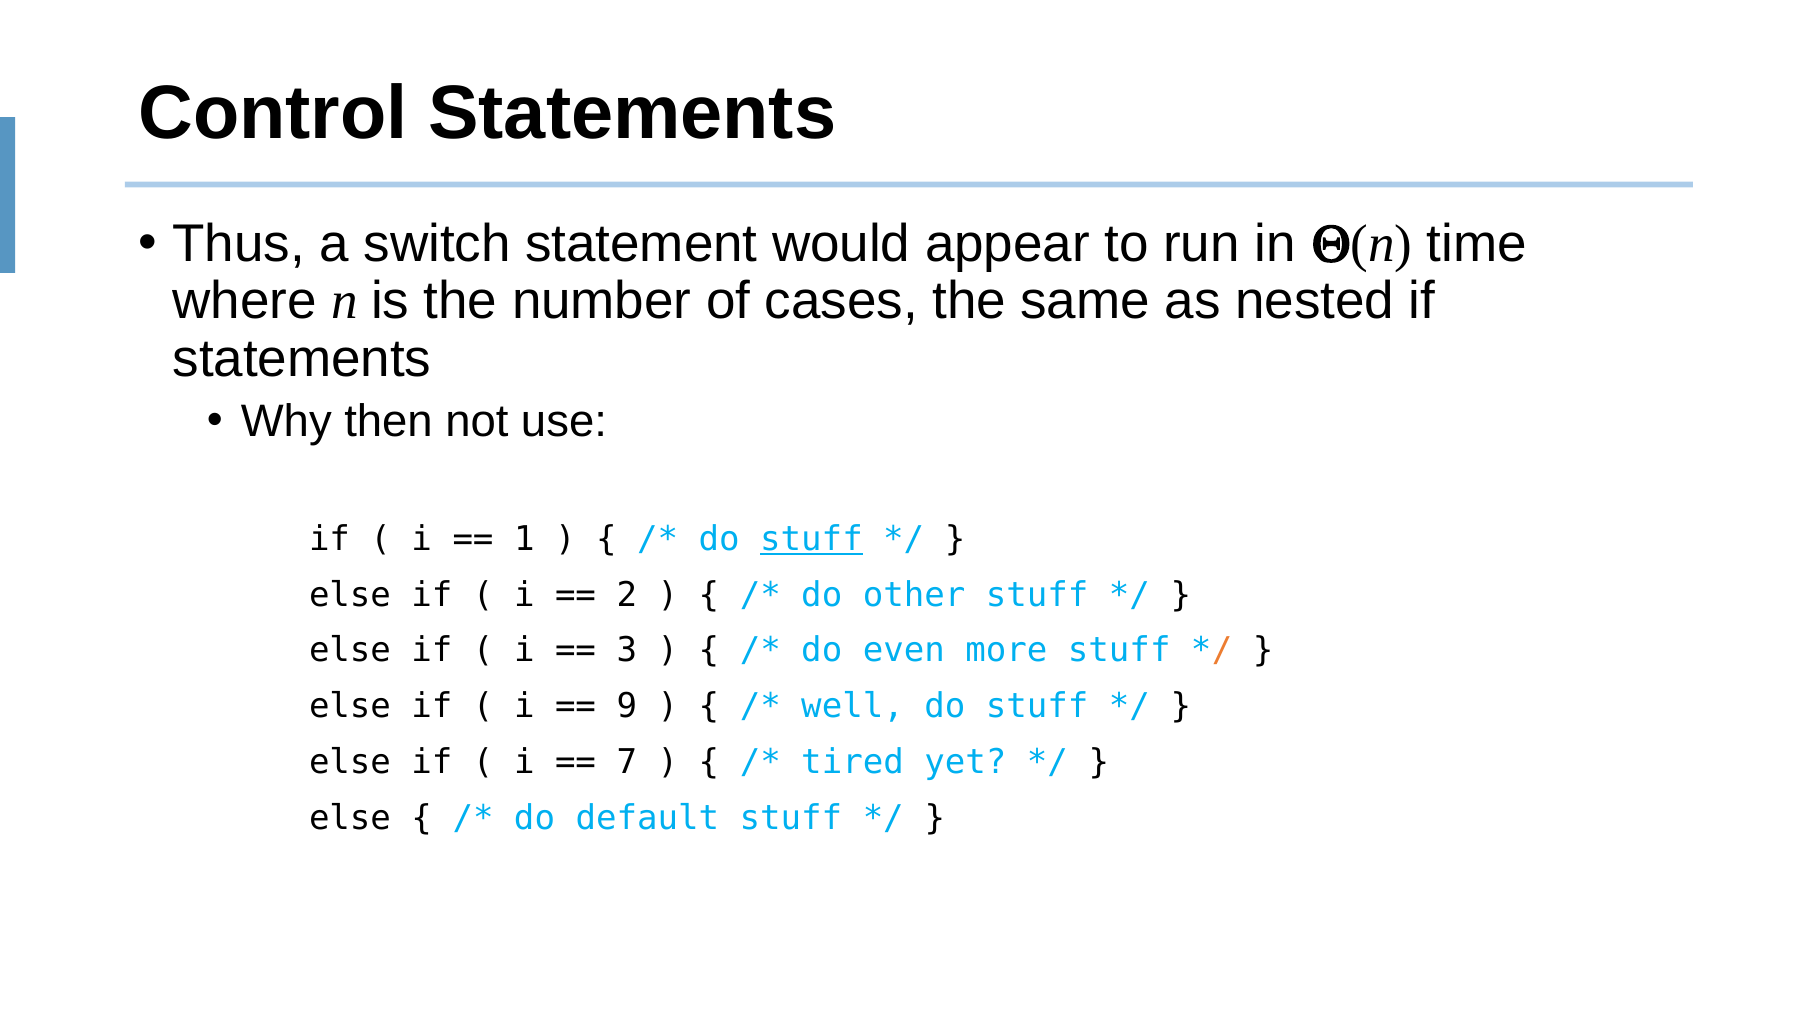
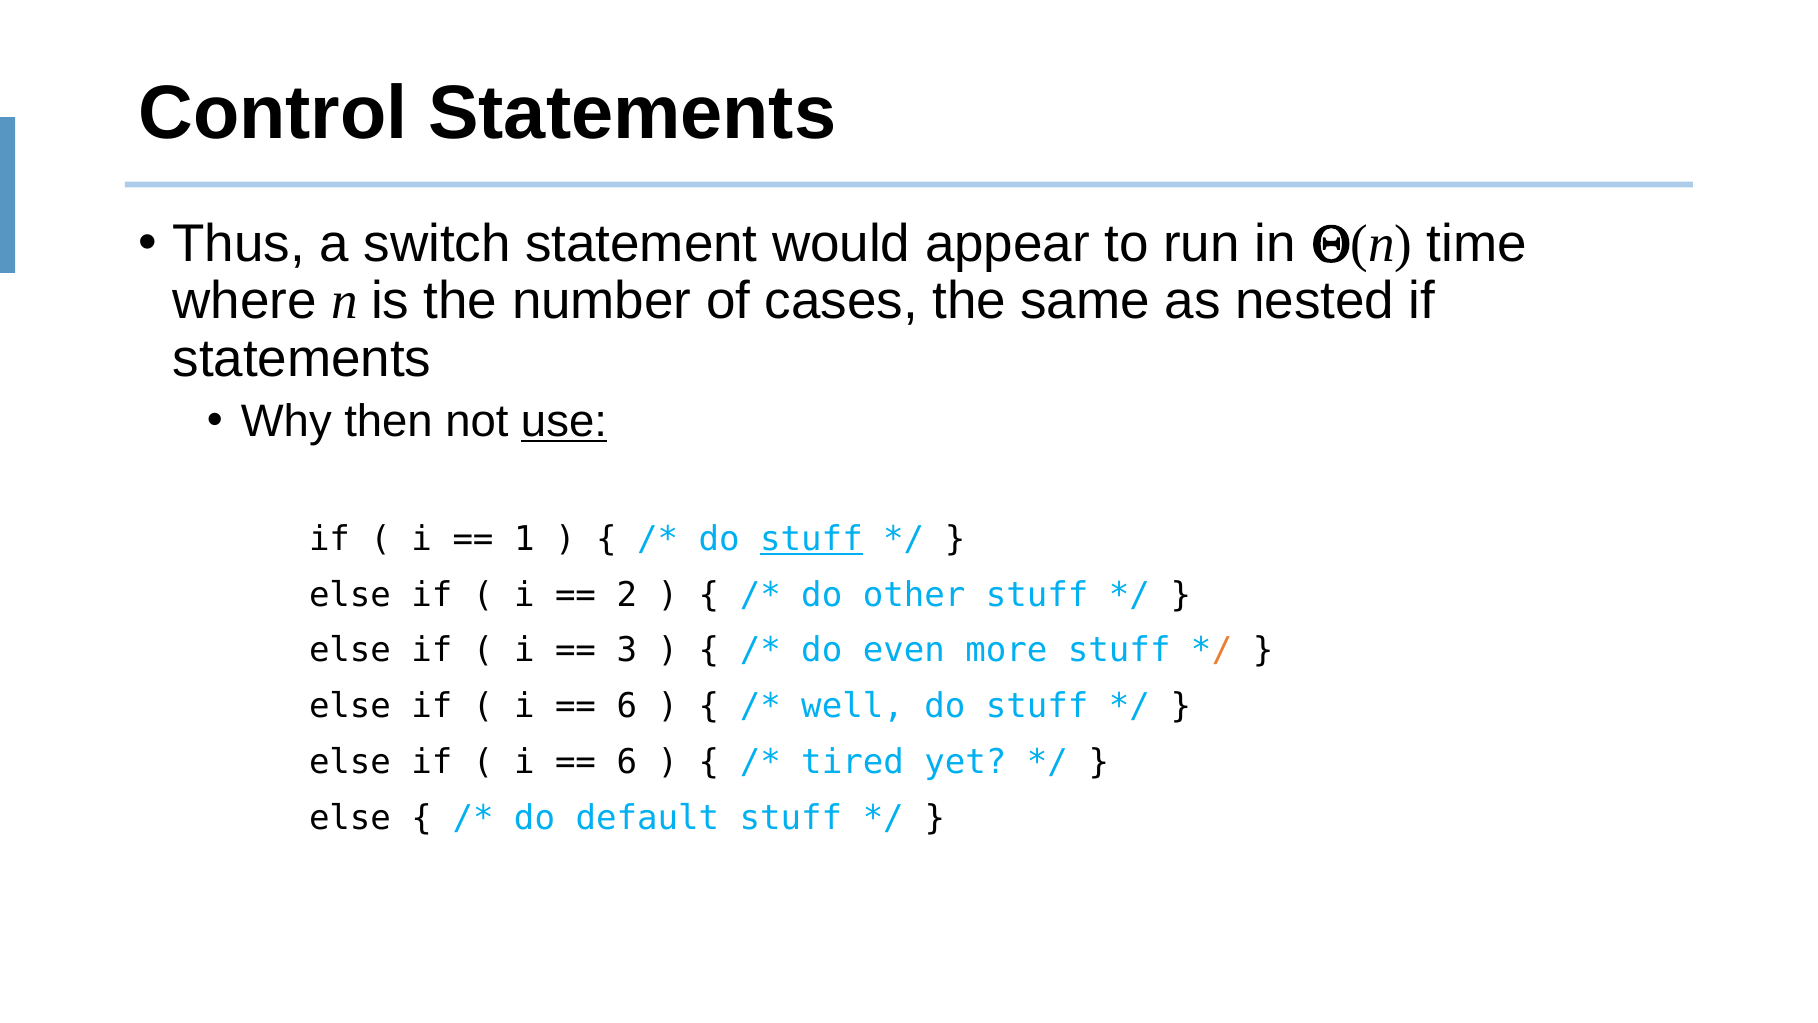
use underline: none -> present
9 at (627, 706): 9 -> 6
7 at (627, 762): 7 -> 6
